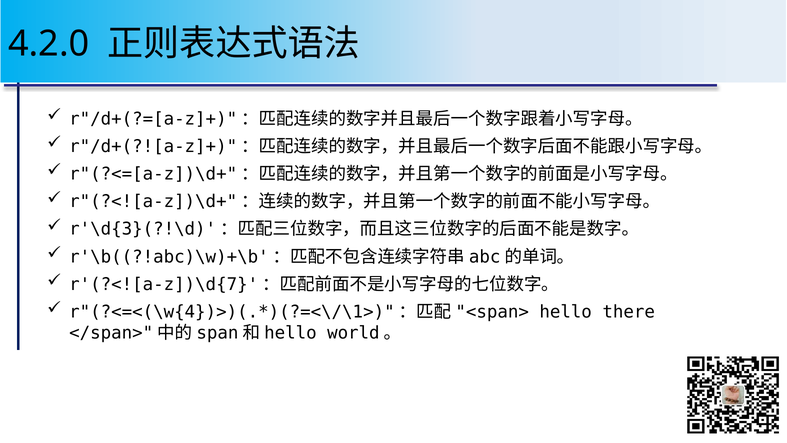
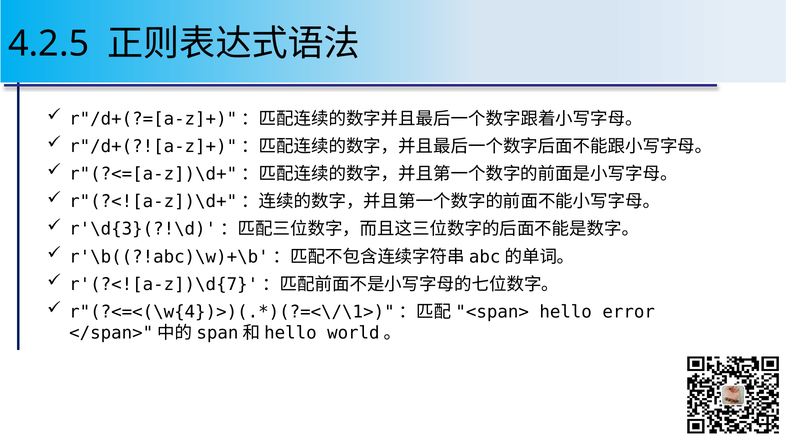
4.2.0: 4.2.0 -> 4.2.5
there: there -> error
